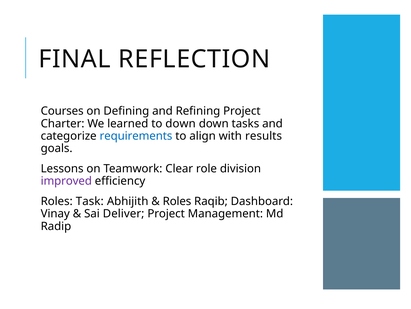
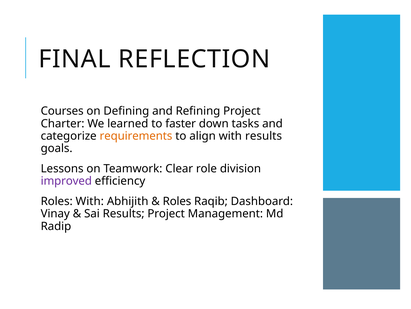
to down: down -> faster
requirements colour: blue -> orange
Roles Task: Task -> With
Sai Deliver: Deliver -> Results
